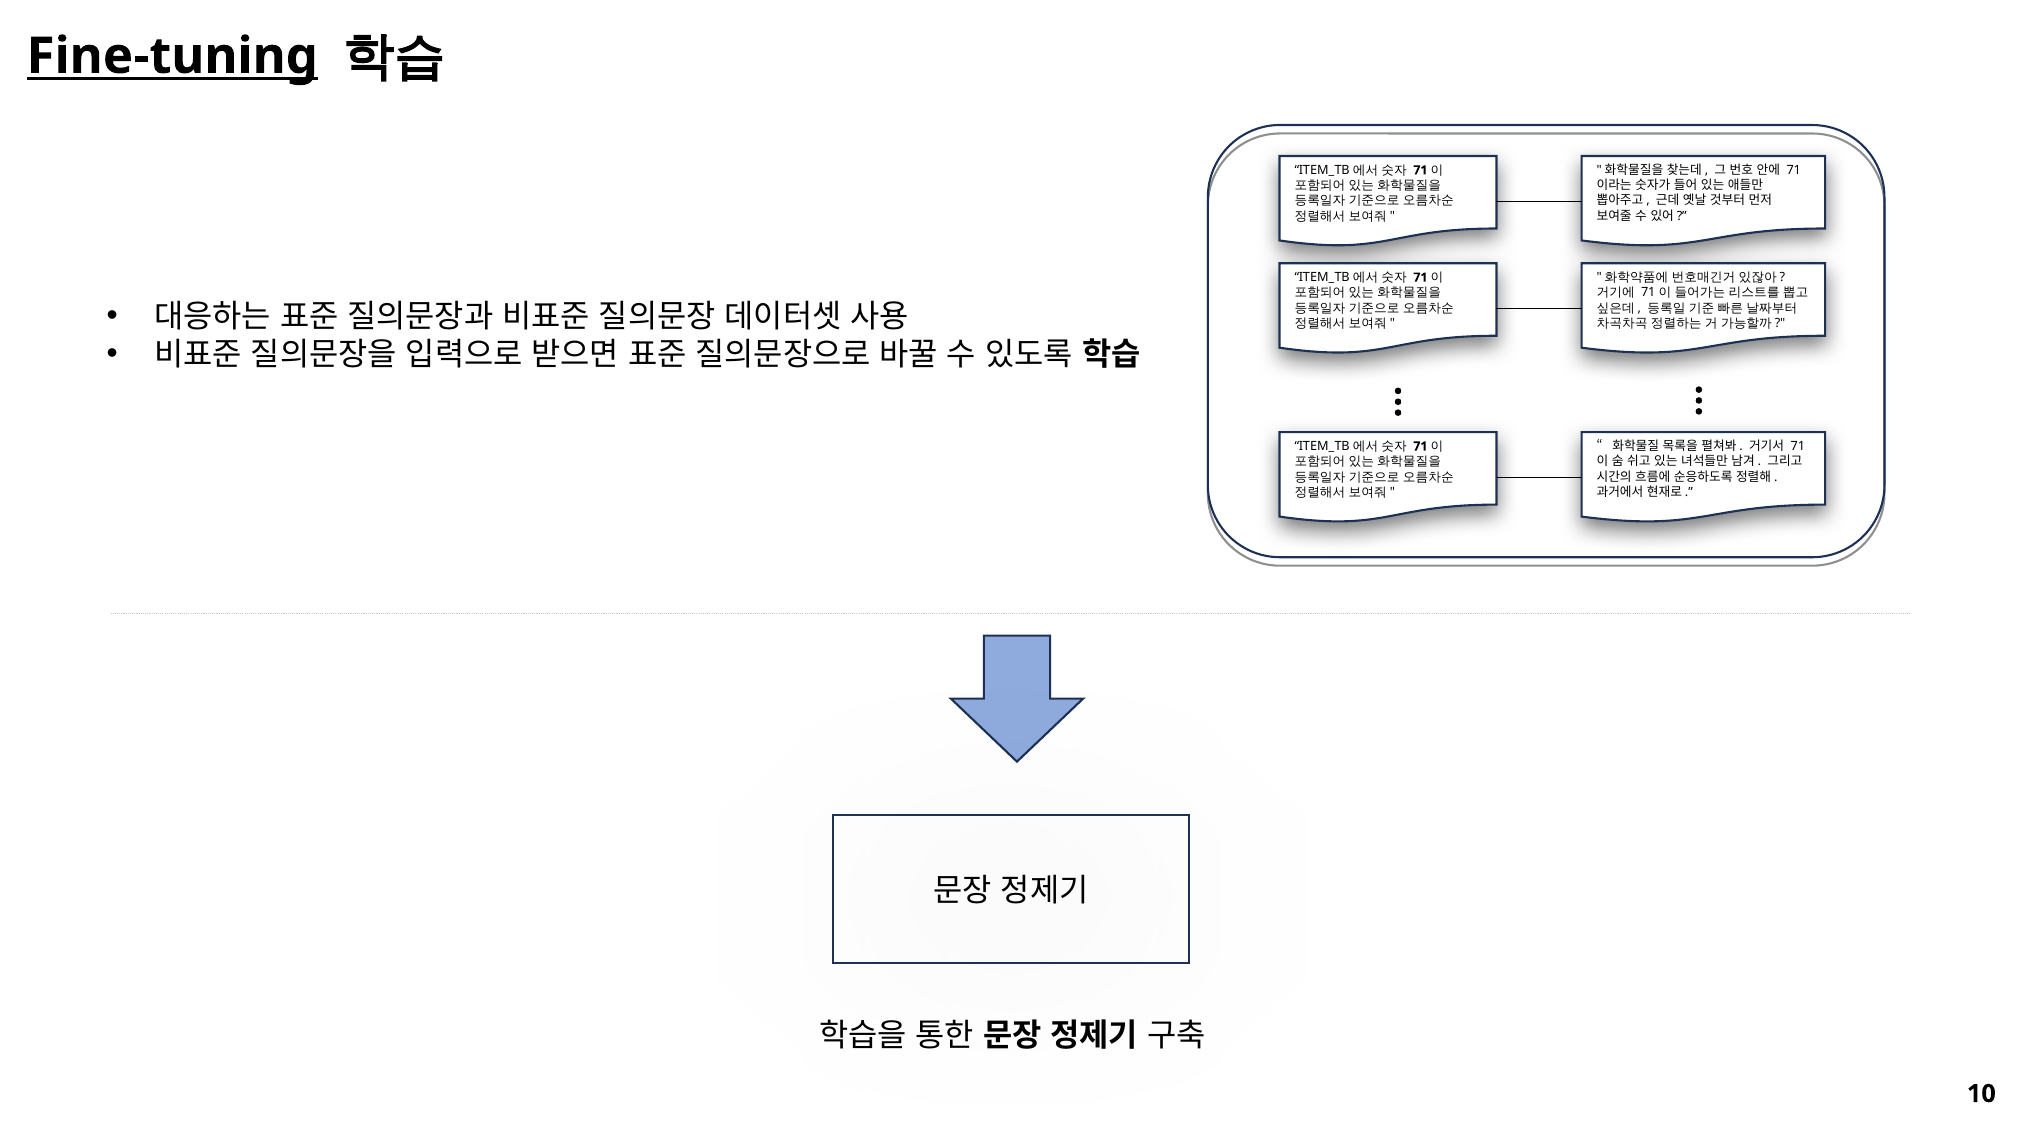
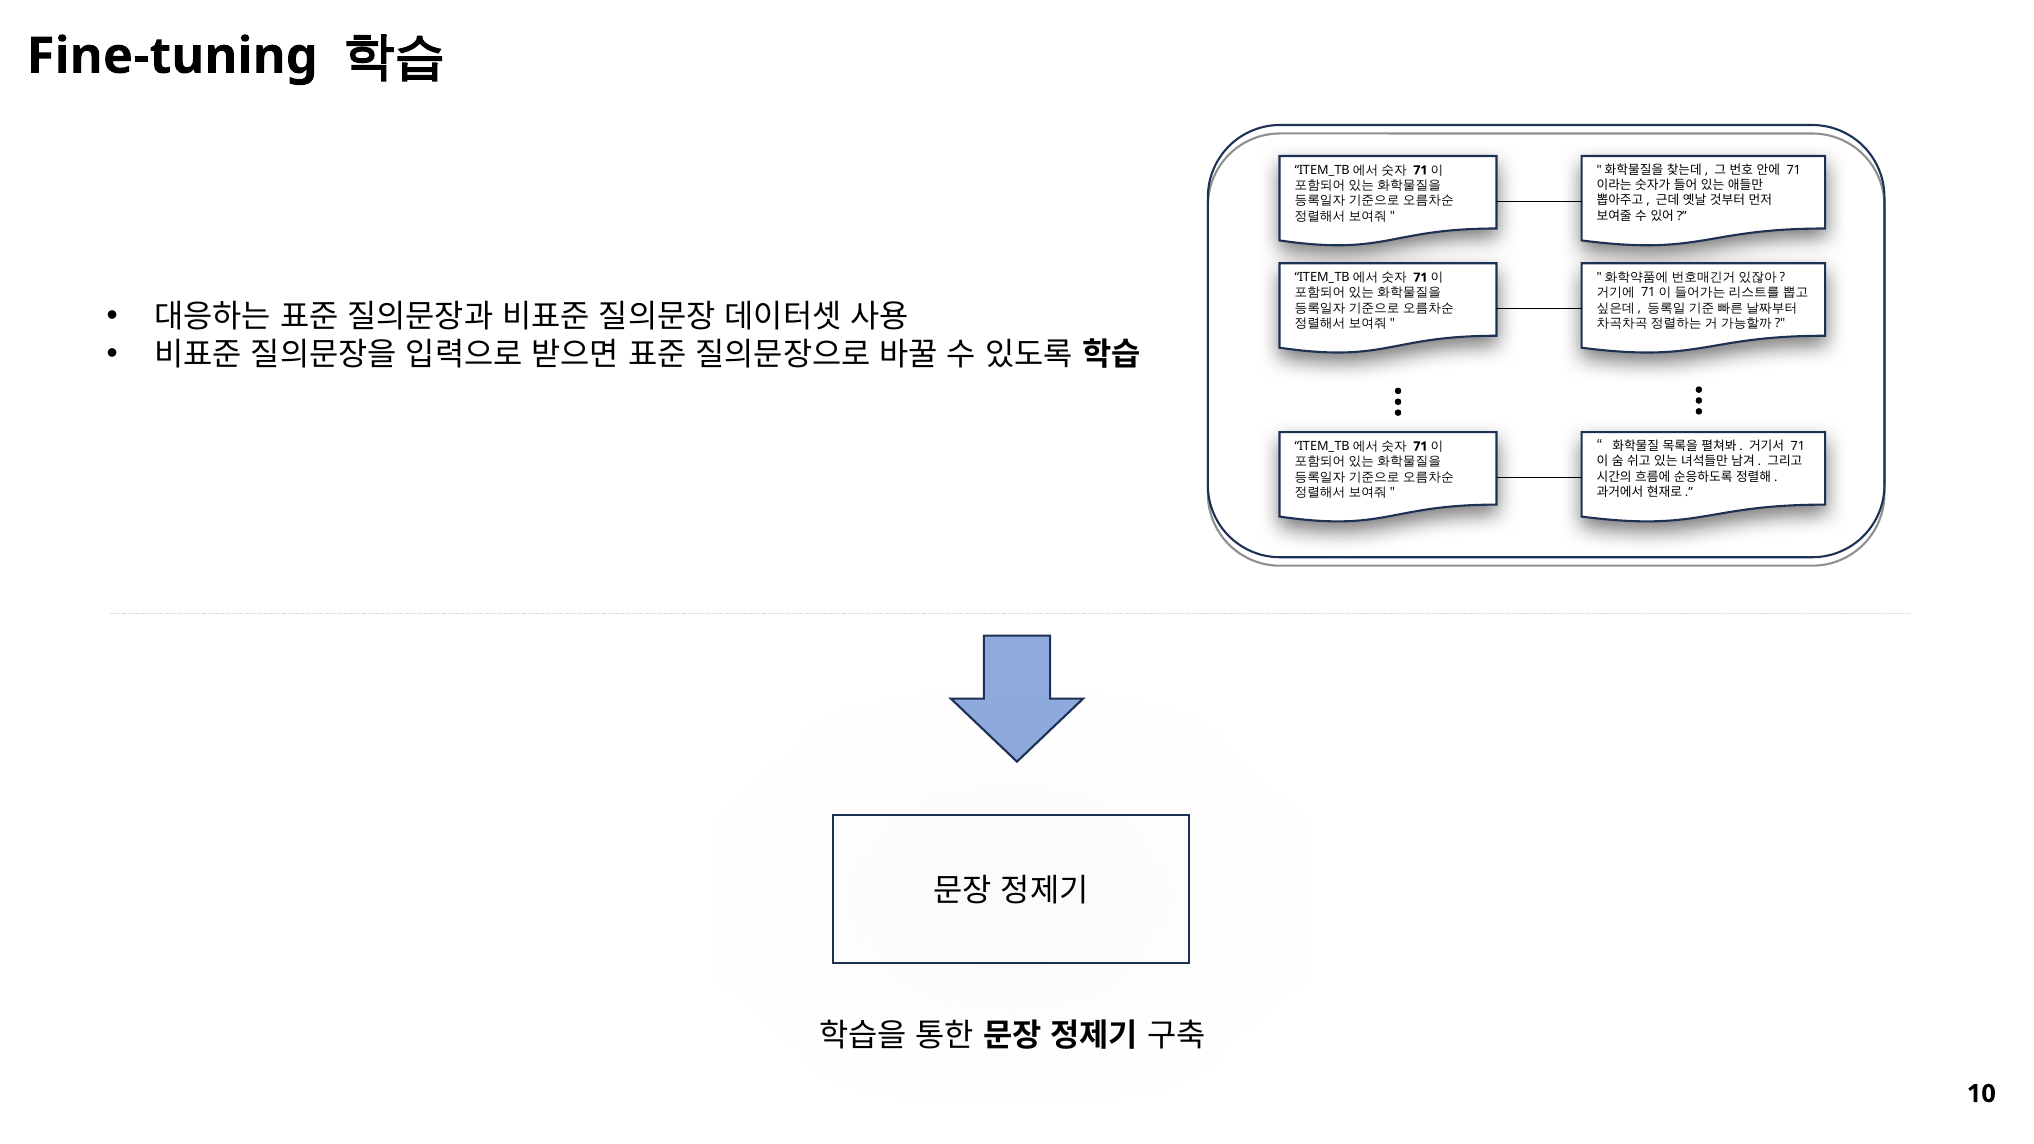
Fine-tuning underline: present -> none
